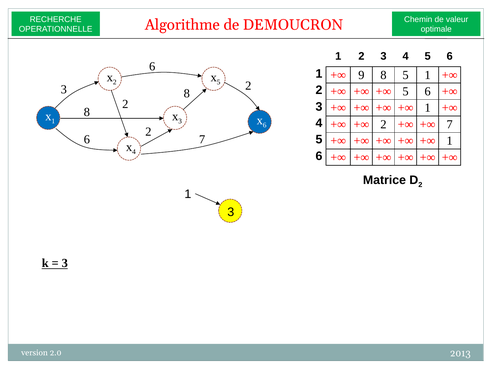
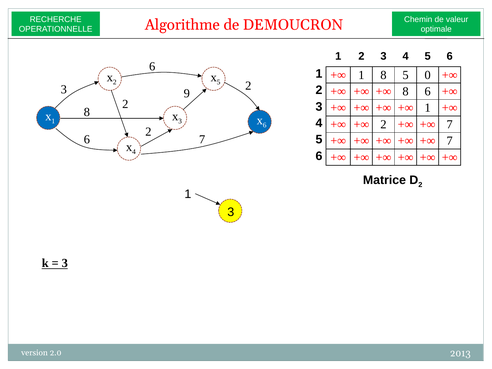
9 at (361, 75): 9 -> 1
5 1: 1 -> 0
3 8: 8 -> 9
5 at (406, 91): 5 -> 8
1 at (450, 141): 1 -> 7
